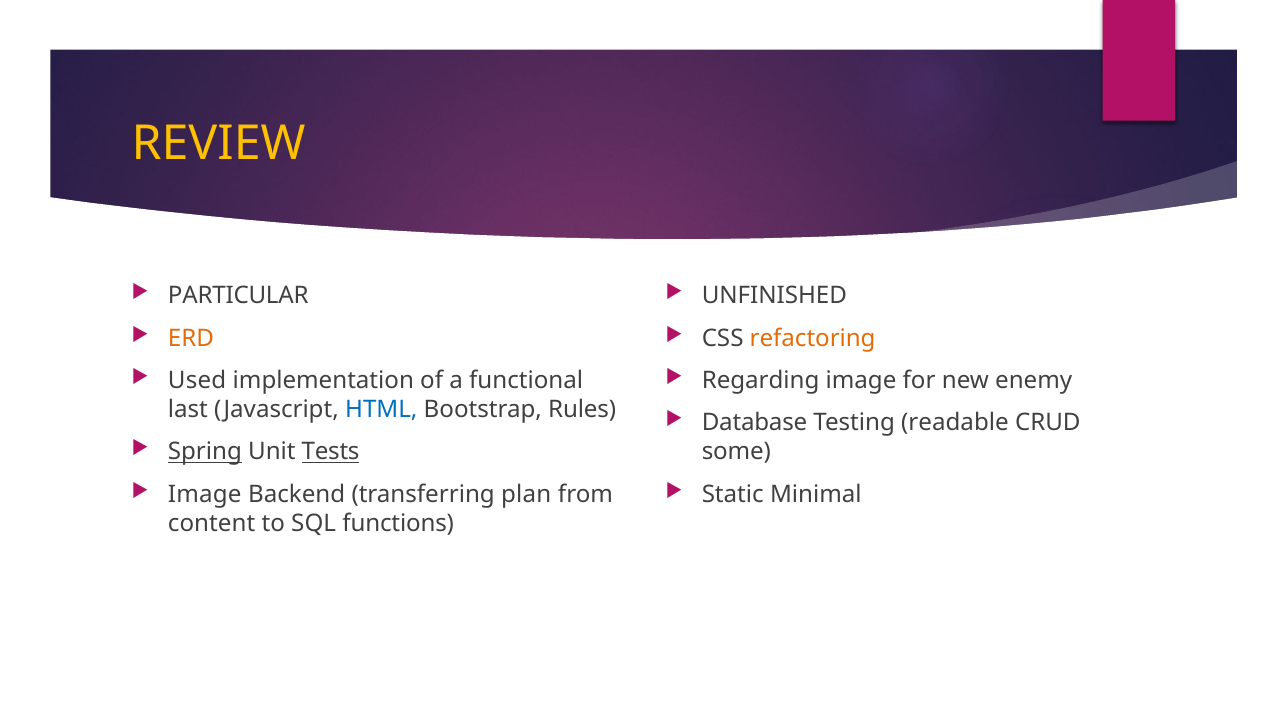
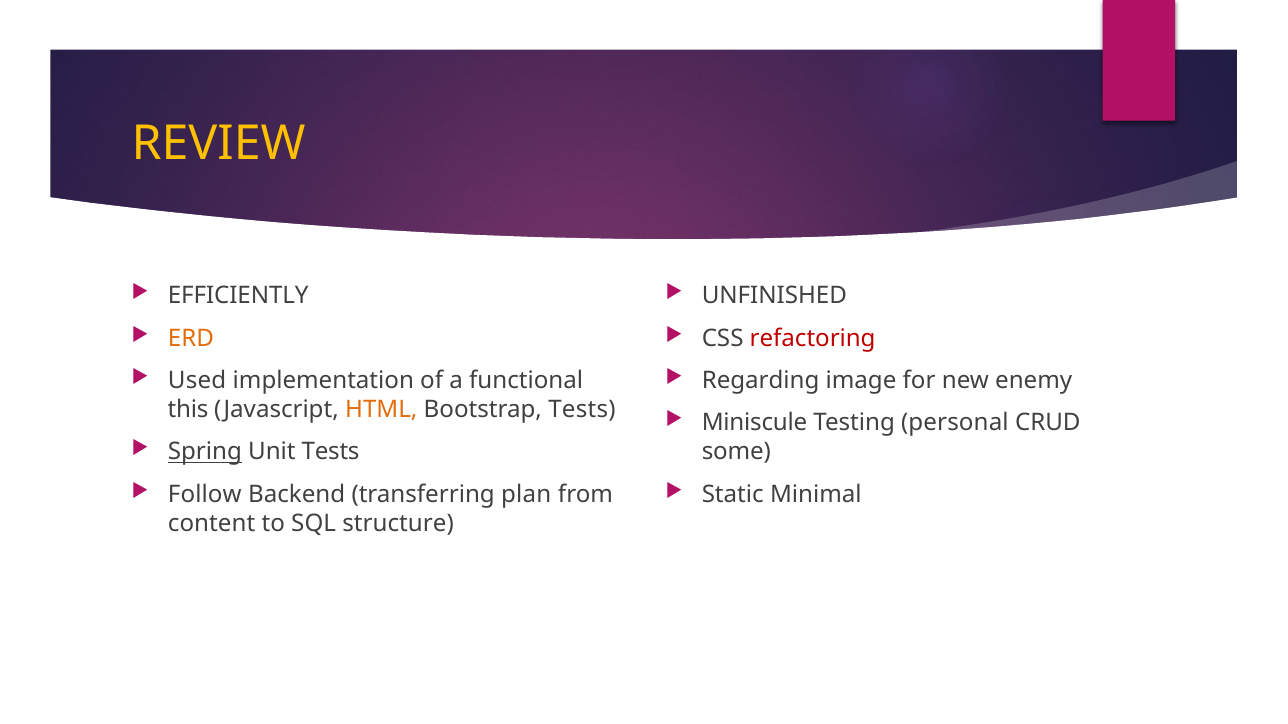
PARTICULAR: PARTICULAR -> EFFICIENTLY
refactoring colour: orange -> red
last: last -> this
HTML colour: blue -> orange
Bootstrap Rules: Rules -> Tests
Database: Database -> Miniscule
readable: readable -> personal
Tests at (331, 452) underline: present -> none
Image at (205, 495): Image -> Follow
functions: functions -> structure
